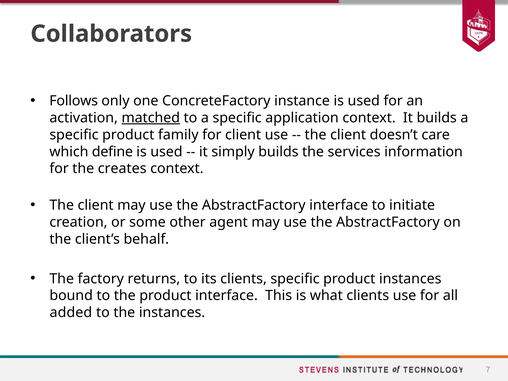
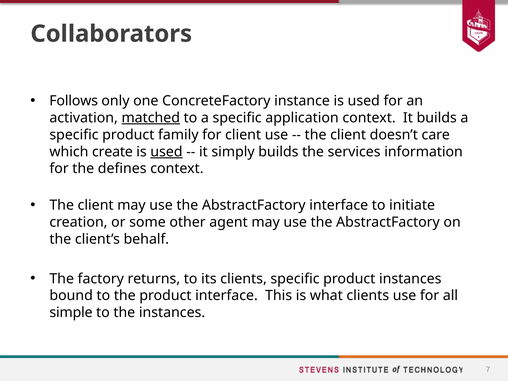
define: define -> create
used at (166, 152) underline: none -> present
creates: creates -> defines
added: added -> simple
